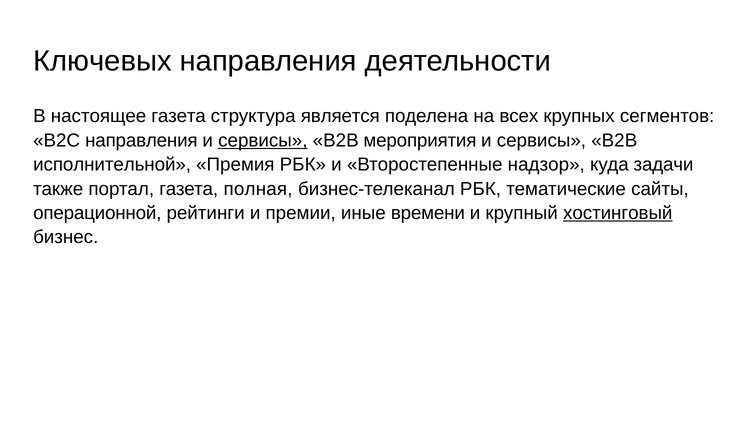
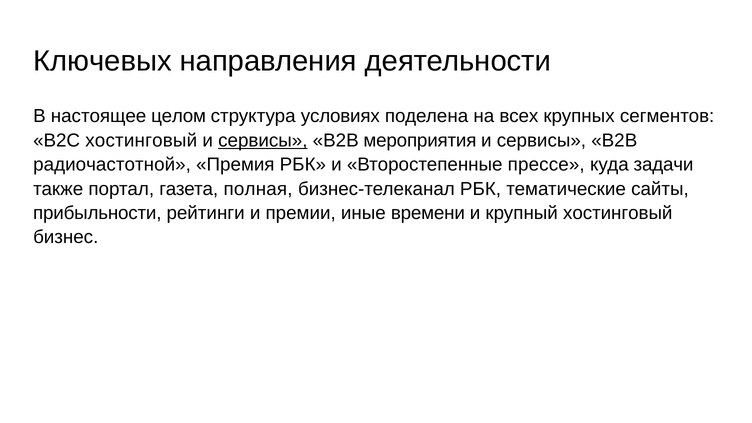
настоящее газета: газета -> целом
является: является -> условиях
B2C направления: направления -> хостинговый
исполнительной: исполнительной -> радиочастотной
надзор: надзор -> прессе
операционной: операционной -> прибыльности
хостинговый at (618, 213) underline: present -> none
